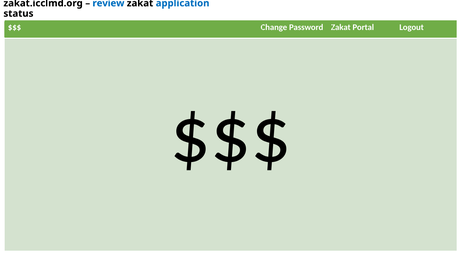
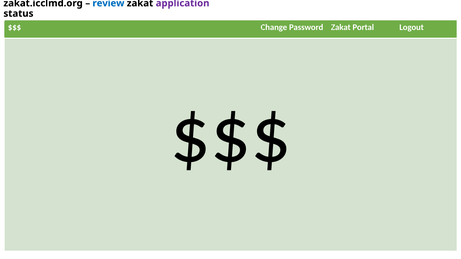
application colour: blue -> purple
